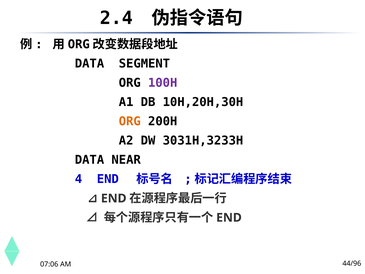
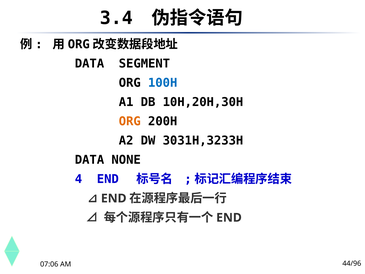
2.4: 2.4 -> 3.4
100H colour: purple -> blue
NEAR: NEAR -> NONE
